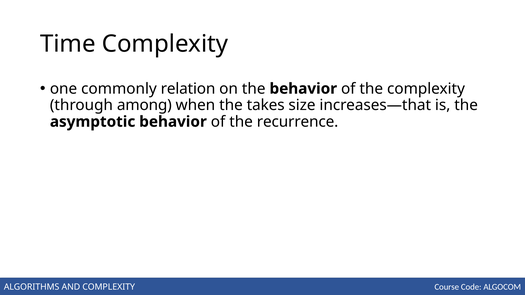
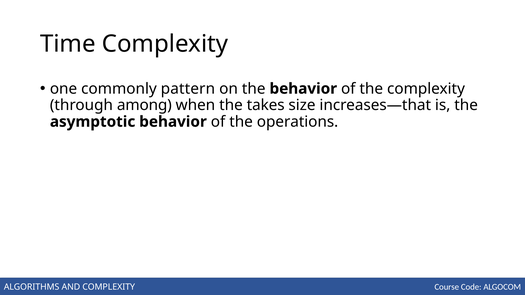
relation: relation -> pattern
recurrence: recurrence -> operations
